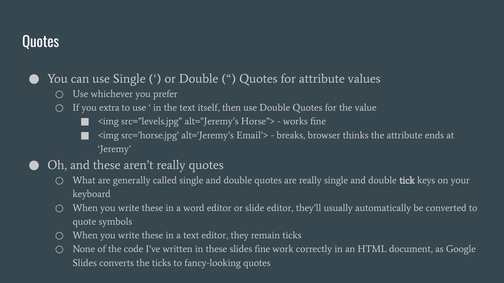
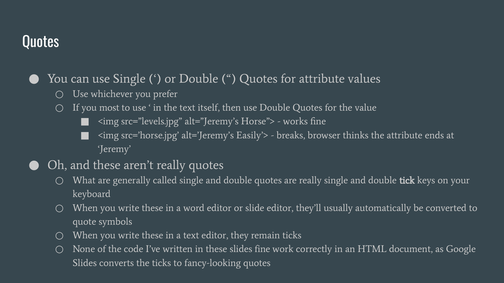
extra: extra -> most
Email’>: Email’> -> Easily’>
